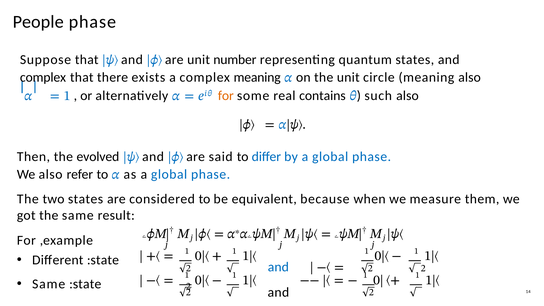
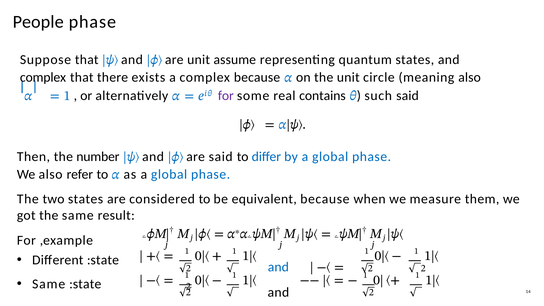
number: number -> assume
complex meaning: meaning -> because
for at (226, 96) colour: orange -> purple
such also: also -> said
evolved: evolved -> number
